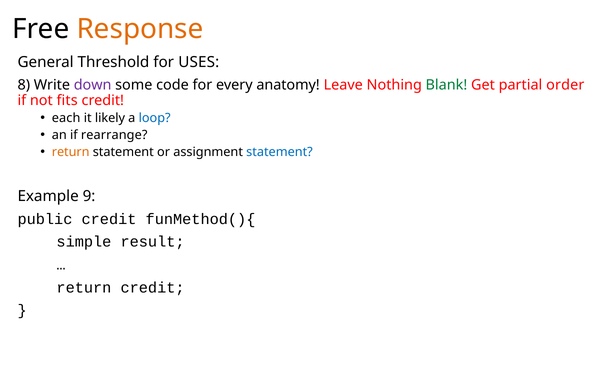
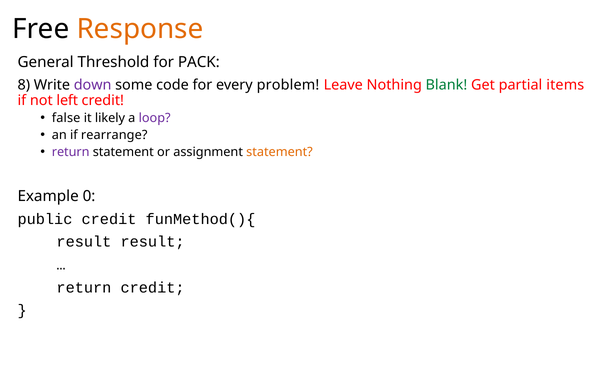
USES: USES -> PACK
anatomy: anatomy -> problem
order: order -> items
fits: fits -> left
each: each -> false
loop colour: blue -> purple
return at (71, 152) colour: orange -> purple
statement at (279, 152) colour: blue -> orange
9: 9 -> 0
simple at (84, 242): simple -> result
